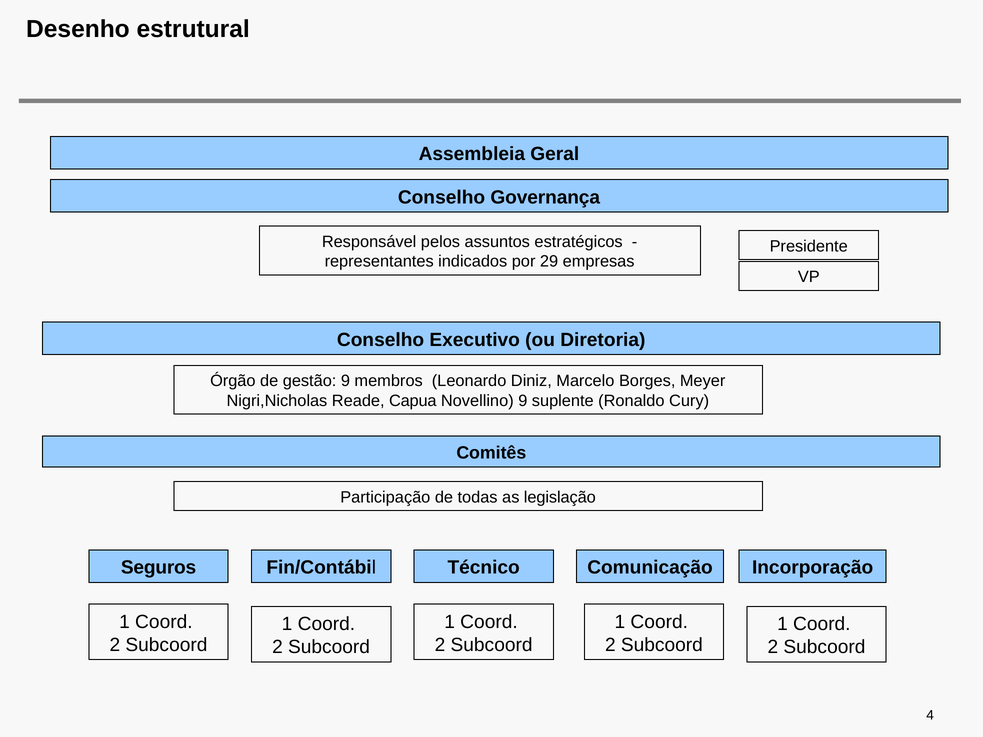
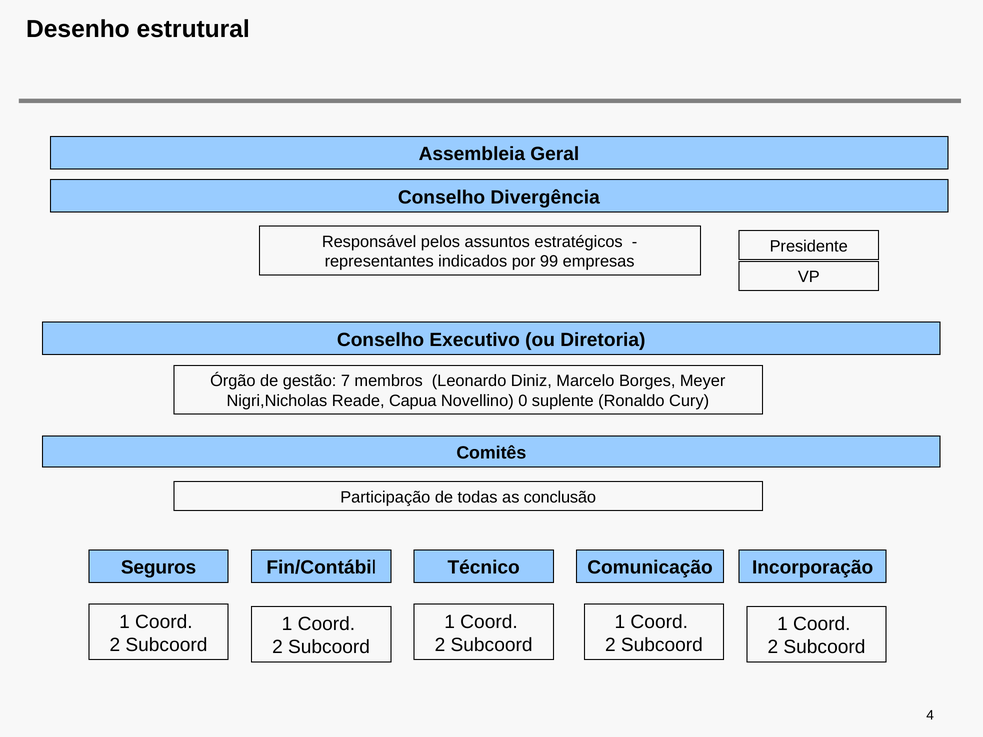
Governança: Governança -> Divergência
29: 29 -> 99
gestão 9: 9 -> 7
Novellino 9: 9 -> 0
legislação: legislação -> conclusão
